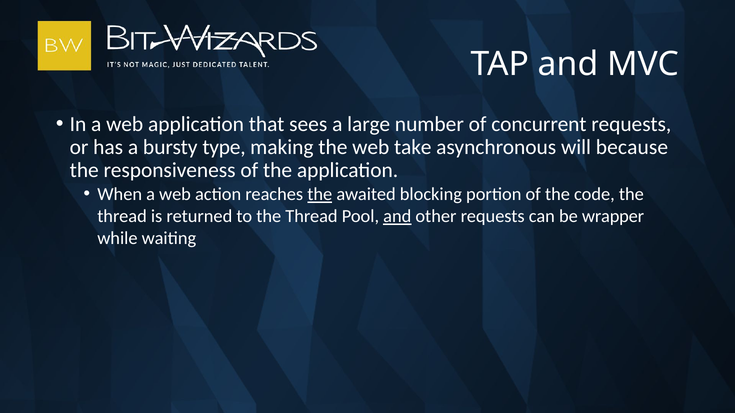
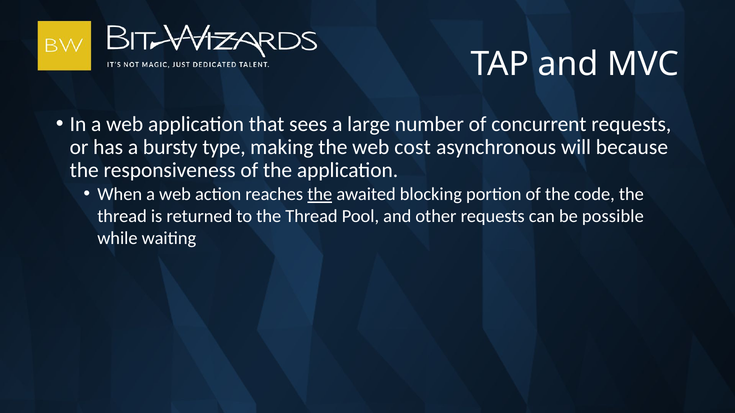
take: take -> cost
and at (397, 217) underline: present -> none
wrapper: wrapper -> possible
